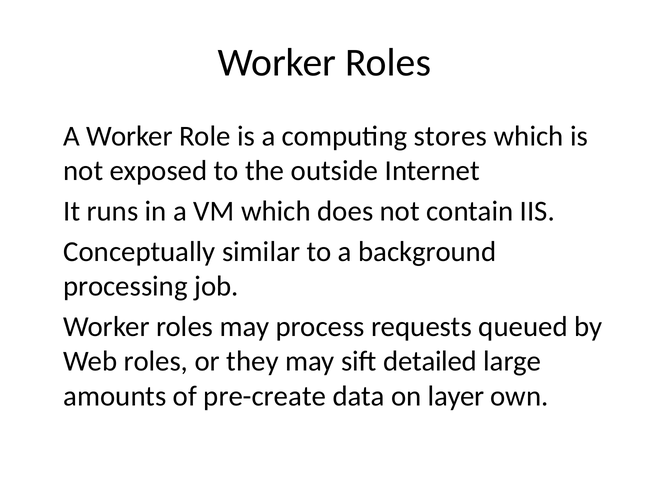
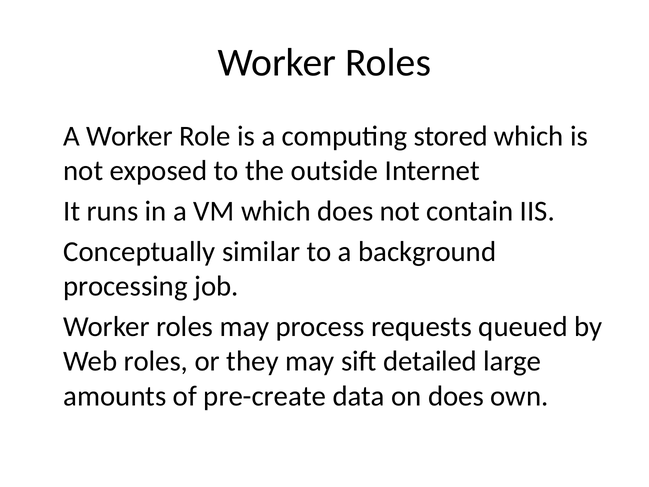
stores: stores -> stored
on layer: layer -> does
